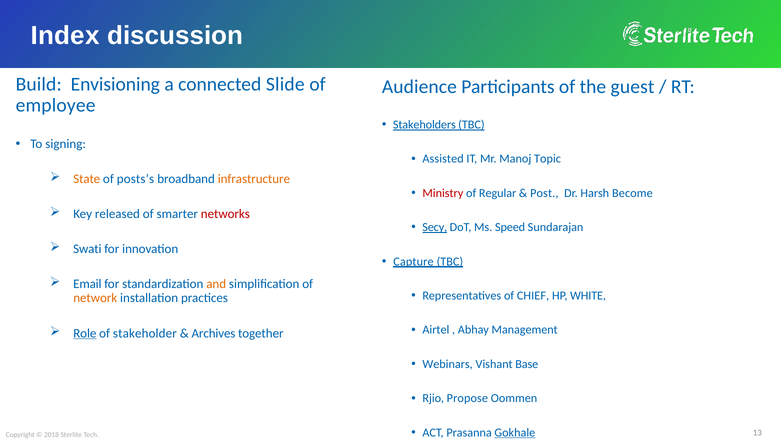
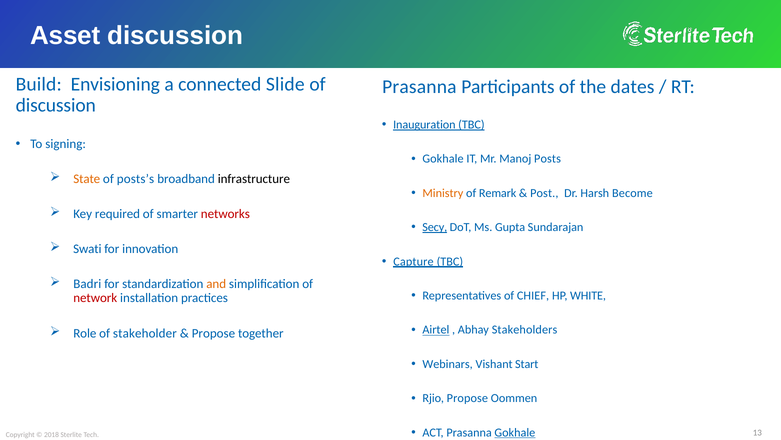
Index: Index -> Asset
Audience at (419, 87): Audience -> Prasanna
guest: guest -> dates
employee at (56, 105): employee -> discussion
Stakeholders: Stakeholders -> Inauguration
Assisted at (443, 159): Assisted -> Gokhale
Topic: Topic -> Posts
infrastructure colour: orange -> black
Ministry colour: red -> orange
Regular: Regular -> Remark
released: released -> required
Speed: Speed -> Gupta
Email: Email -> Badri
network colour: orange -> red
Airtel underline: none -> present
Management: Management -> Stakeholders
Role underline: present -> none
Archives at (214, 333): Archives -> Propose
Base: Base -> Start
